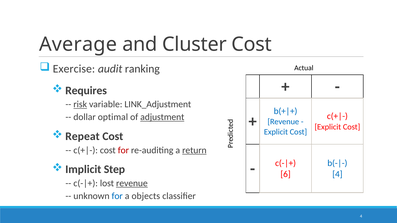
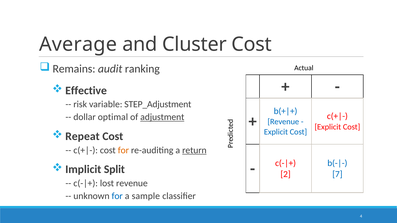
Exercise: Exercise -> Remains
Requires: Requires -> Effective
risk underline: present -> none
LINK_Adjustment: LINK_Adjustment -> STEP_Adjustment
for at (123, 150) colour: red -> orange
Step: Step -> Split
6: 6 -> 2
4 at (337, 174): 4 -> 7
revenue at (132, 183) underline: present -> none
objects: objects -> sample
